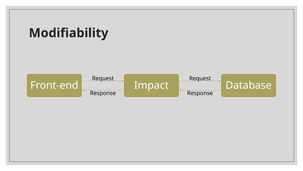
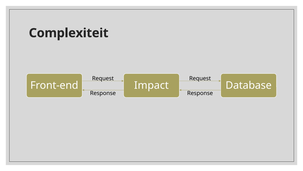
Modifiability: Modifiability -> Complexiteit
